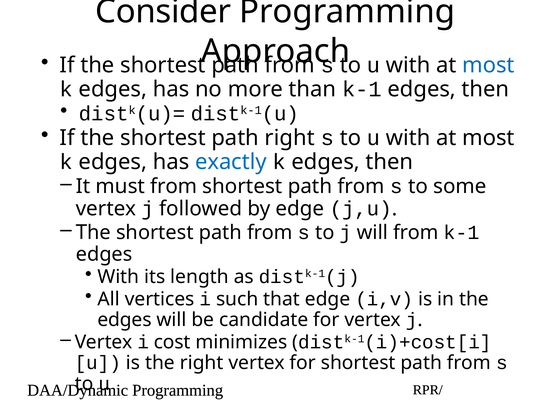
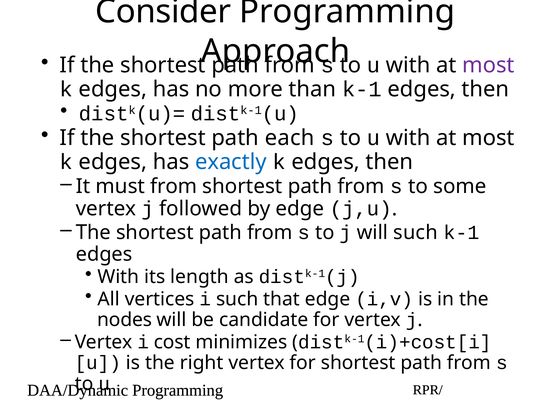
most at (488, 65) colour: blue -> purple
path right: right -> each
will from: from -> such
edges at (125, 320): edges -> nodes
